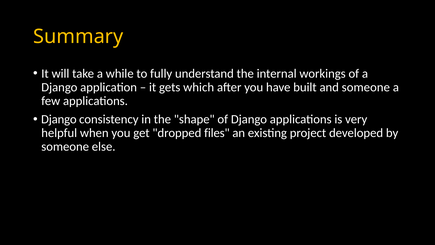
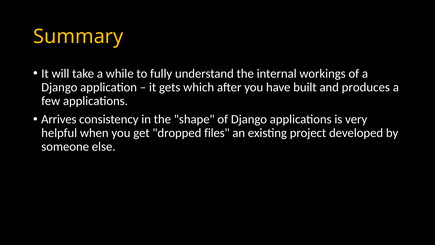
and someone: someone -> produces
Django at (59, 119): Django -> Arrives
